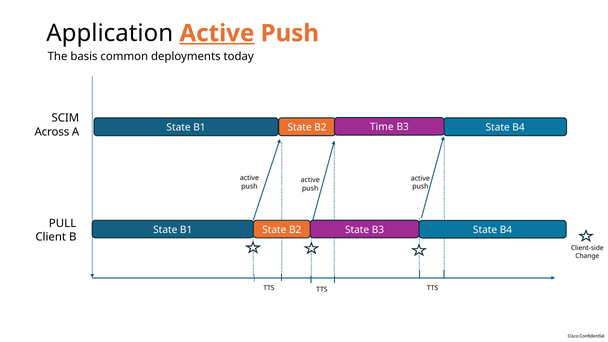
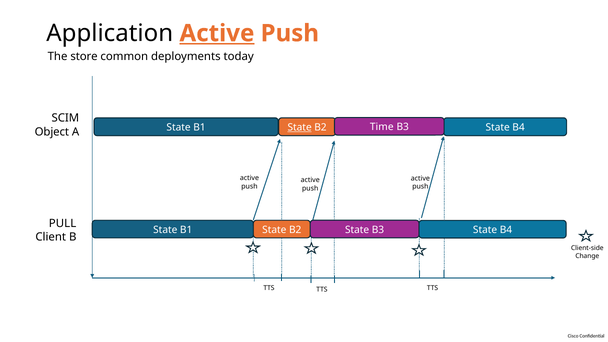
basis: basis -> store
State at (300, 127) underline: none -> present
Across: Across -> Object
